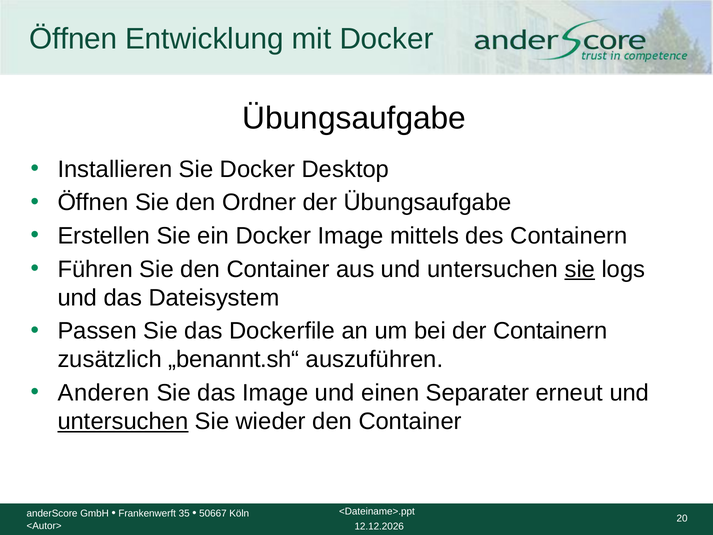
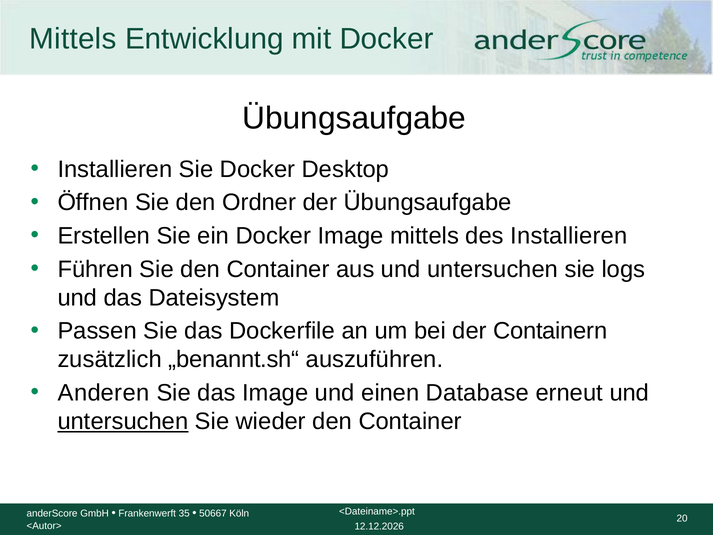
Öffnen at (73, 39): Öffnen -> Mittels
des Containern: Containern -> Installieren
sie at (580, 269) underline: present -> none
Separater: Separater -> Database
